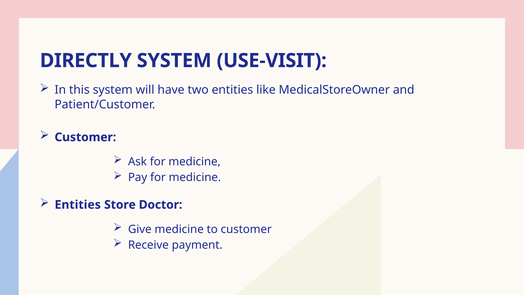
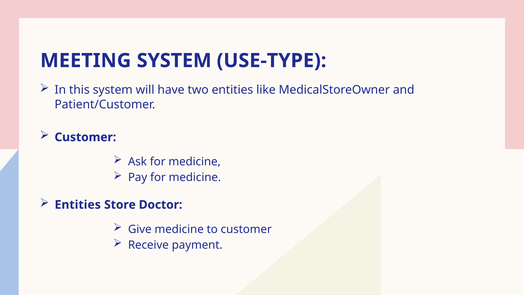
DIRECTLY: DIRECTLY -> MEETING
USE-VISIT: USE-VISIT -> USE-TYPE
